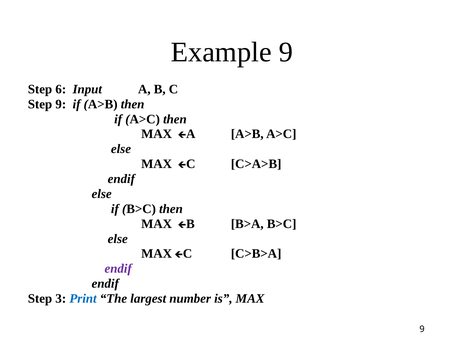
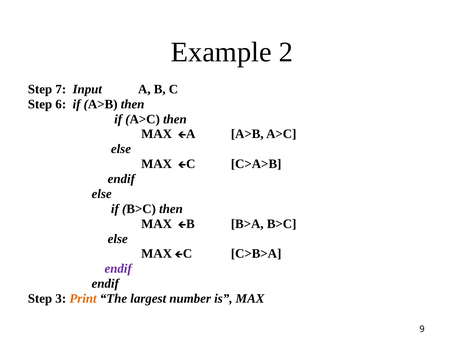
Example 9: 9 -> 2
6: 6 -> 7
Step 9: 9 -> 6
Print colour: blue -> orange
